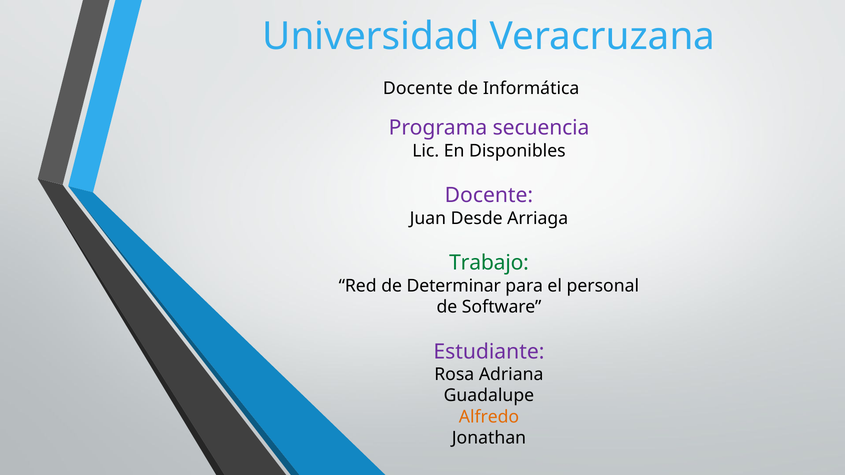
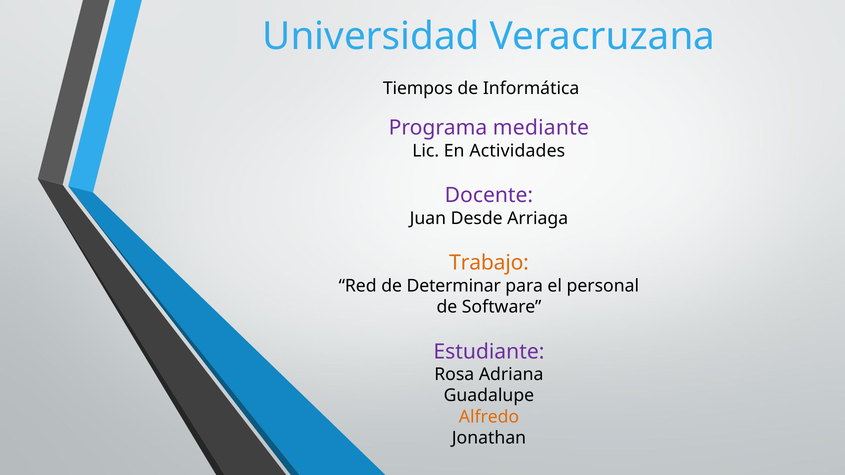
Docente at (418, 88): Docente -> Tiempos
secuencia: secuencia -> mediante
Disponibles: Disponibles -> Actividades
Trabajo colour: green -> orange
